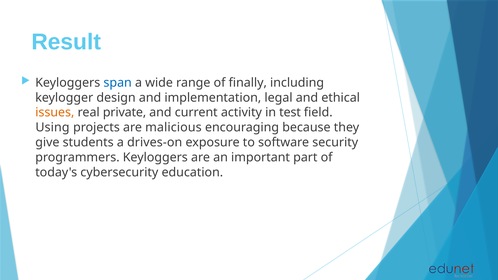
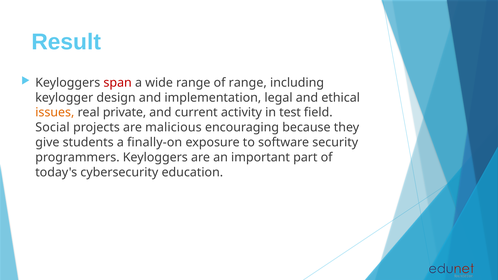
span colour: blue -> red
of finally: finally -> range
Using: Using -> Social
drives-on: drives-on -> finally-on
